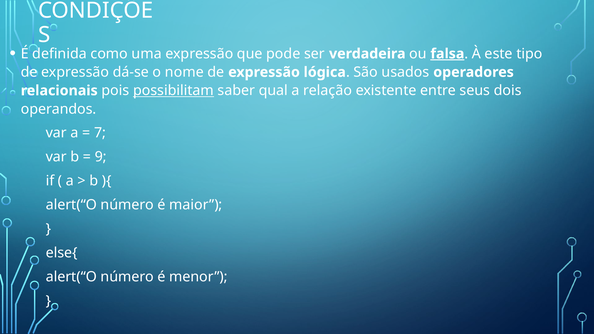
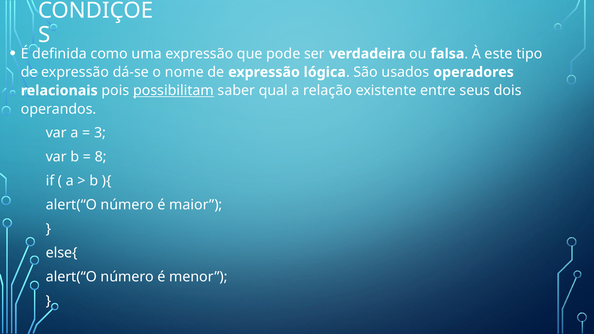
falsa underline: present -> none
7: 7 -> 3
9: 9 -> 8
